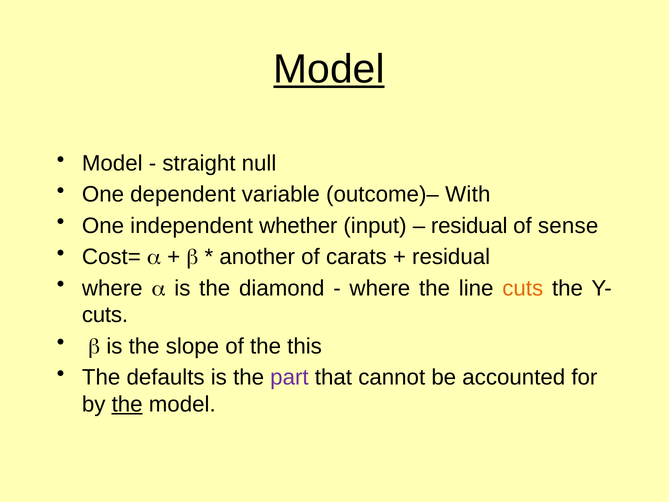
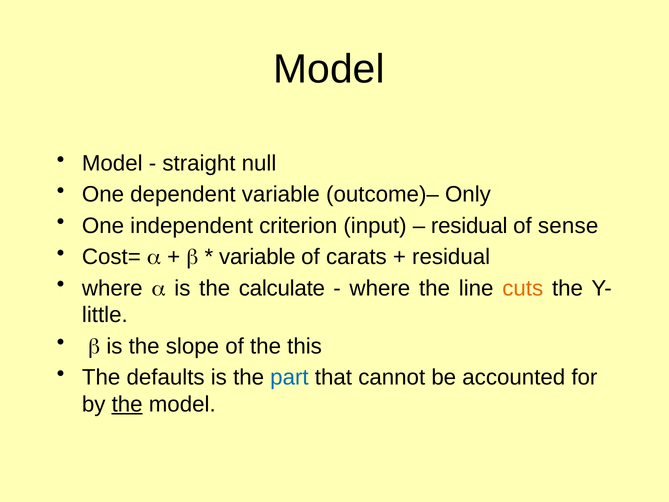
Model at (329, 69) underline: present -> none
With: With -> Only
whether: whether -> criterion
another at (257, 257): another -> variable
diamond: diamond -> calculate
cuts at (105, 315): cuts -> little
part colour: purple -> blue
